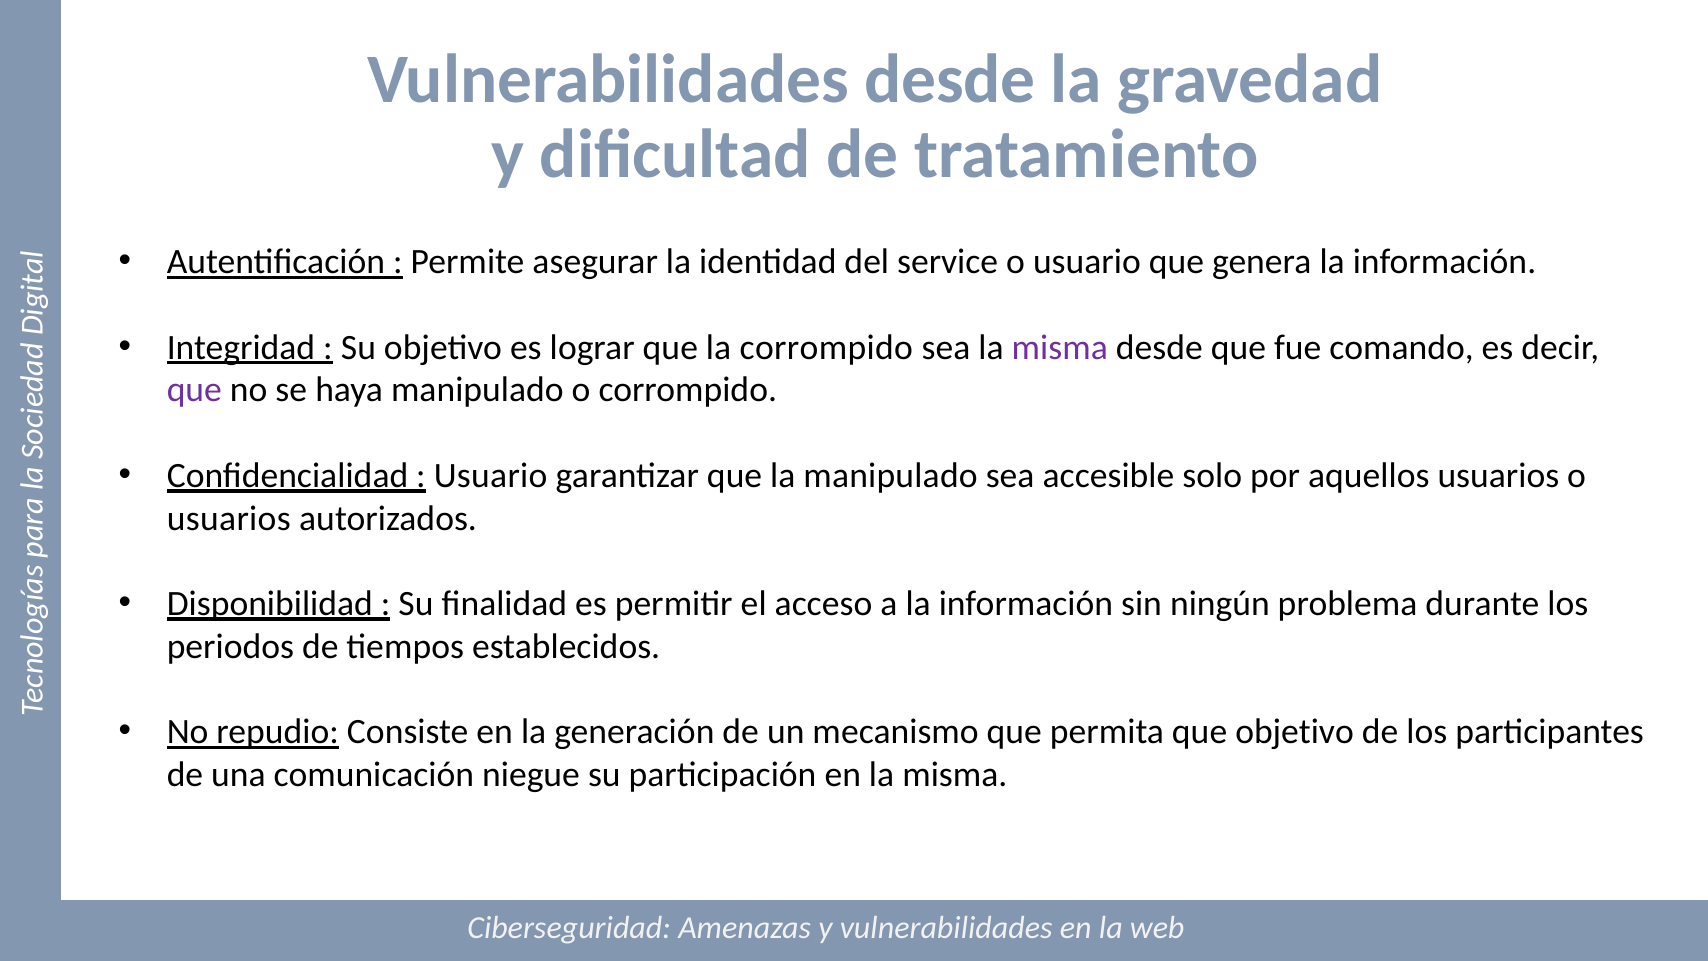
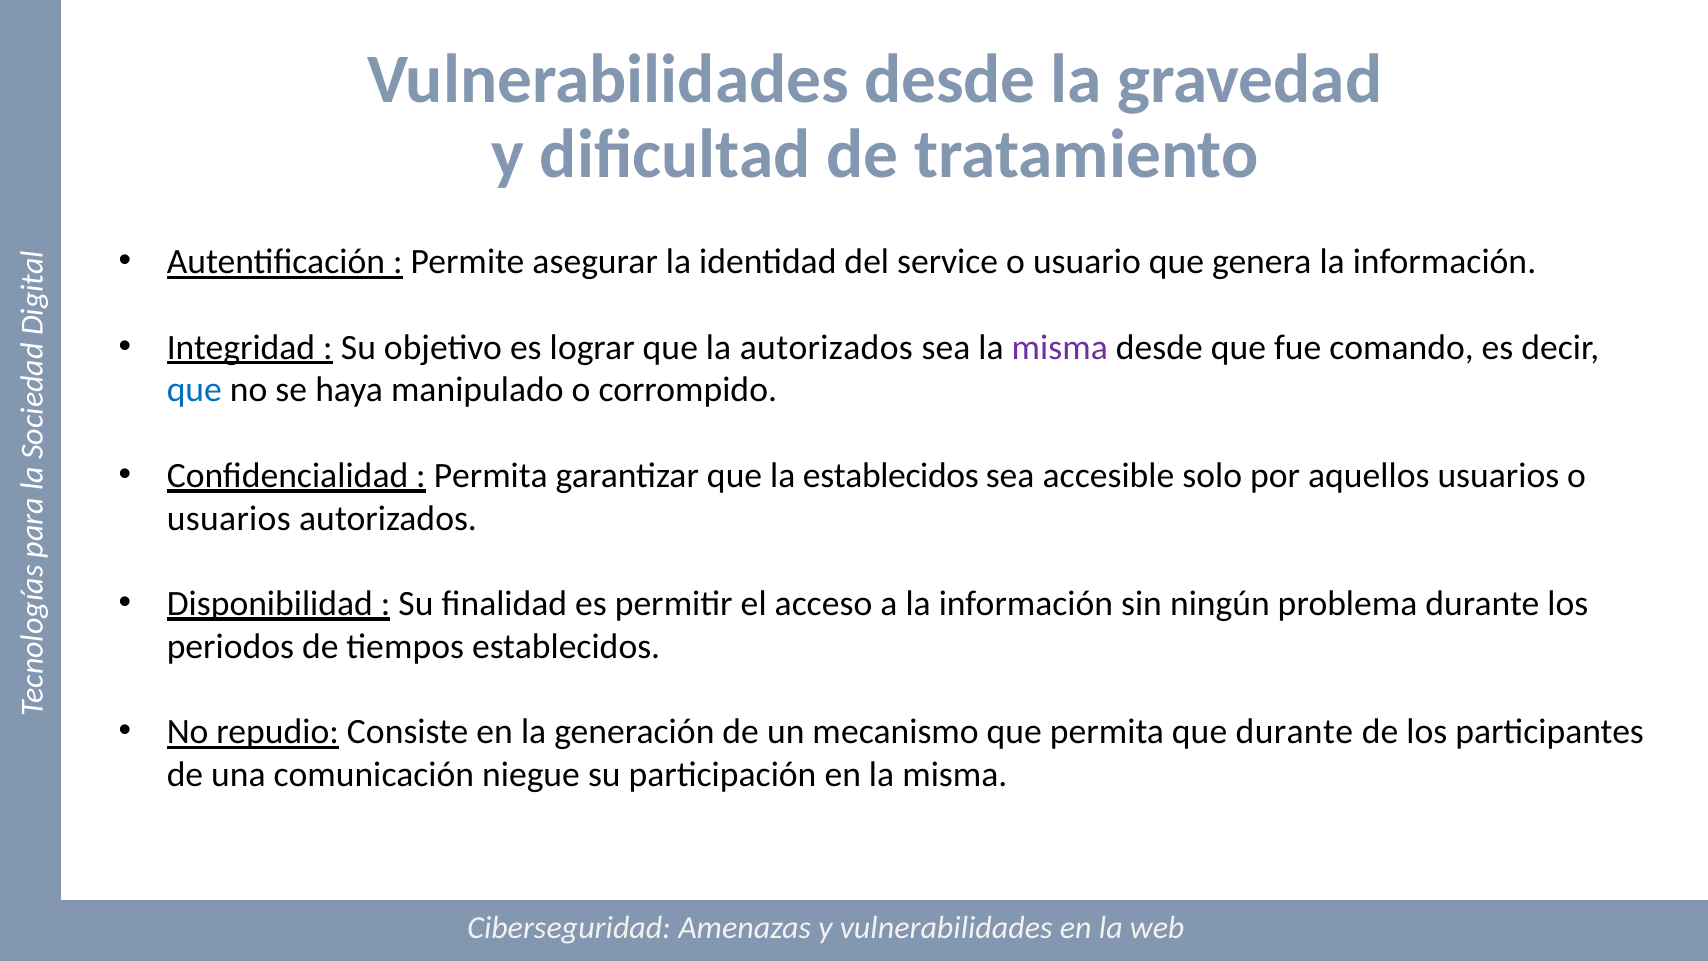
la corrompido: corrompido -> autorizados
que at (194, 390) colour: purple -> blue
Usuario at (491, 476): Usuario -> Permita
la manipulado: manipulado -> establecidos
que objetivo: objetivo -> durante
